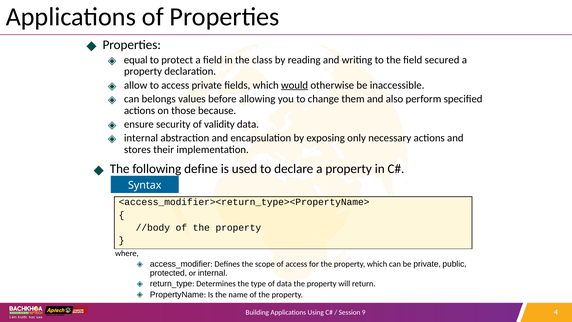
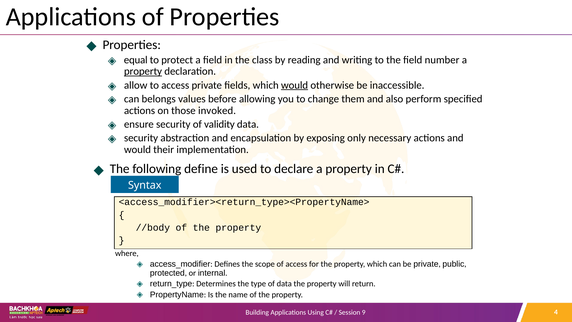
secured: secured -> number
property at (143, 71) underline: none -> present
because: because -> invoked
internal at (141, 138): internal -> security
stores at (137, 149): stores -> would
